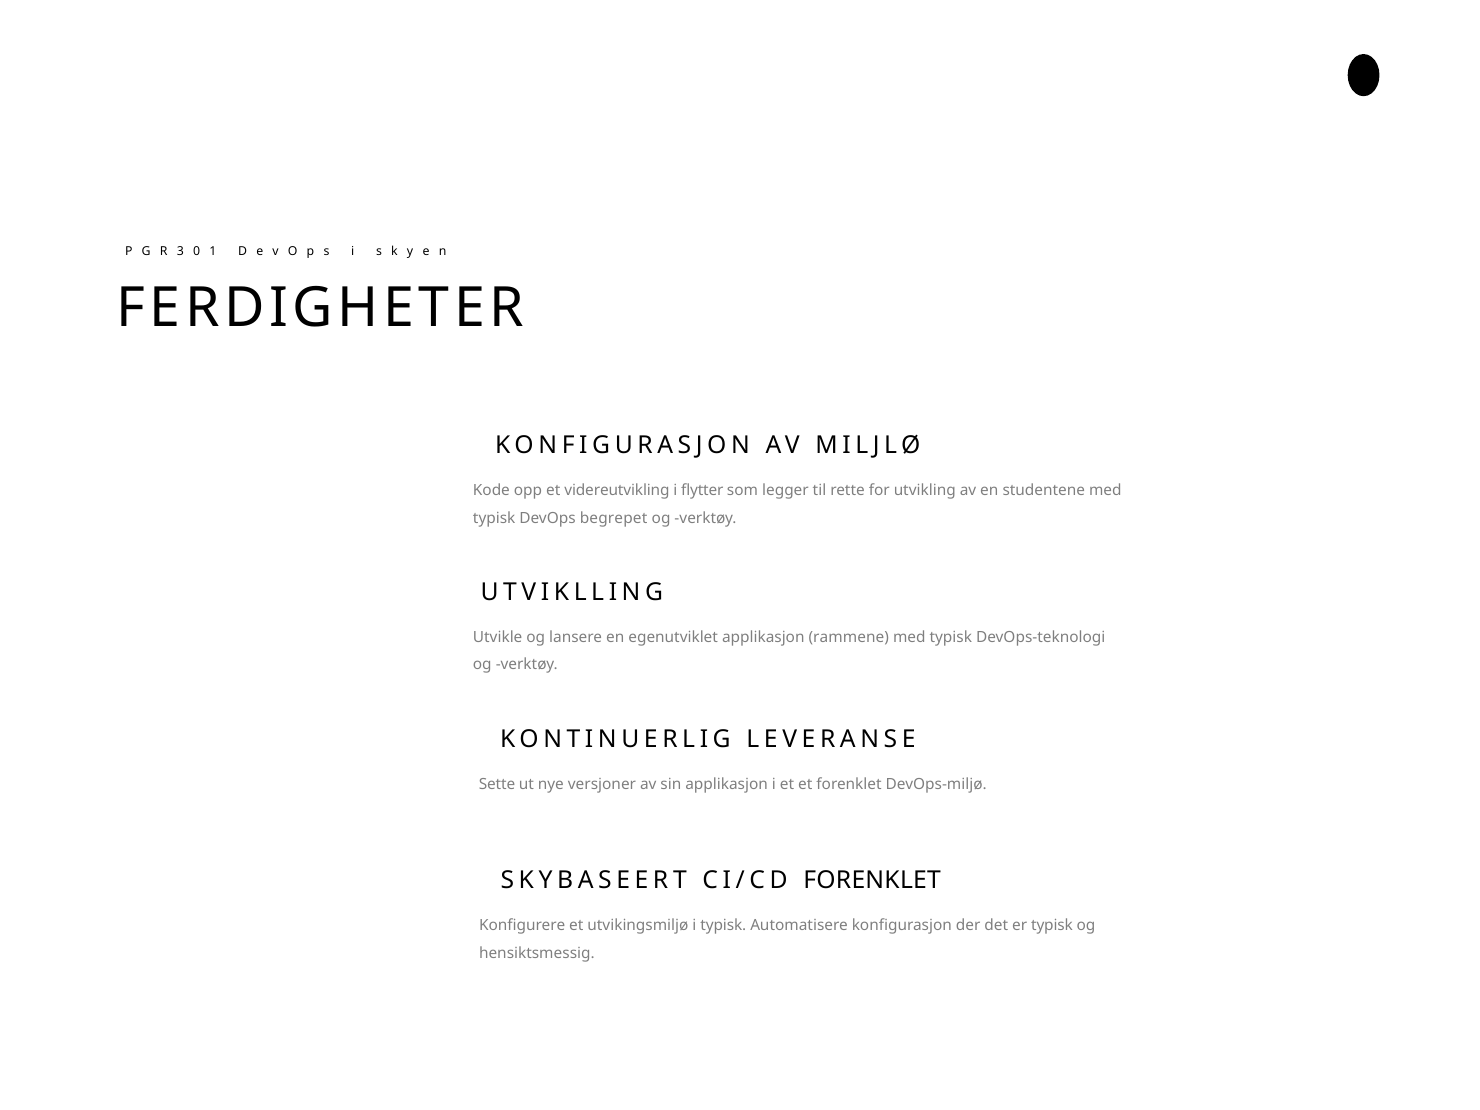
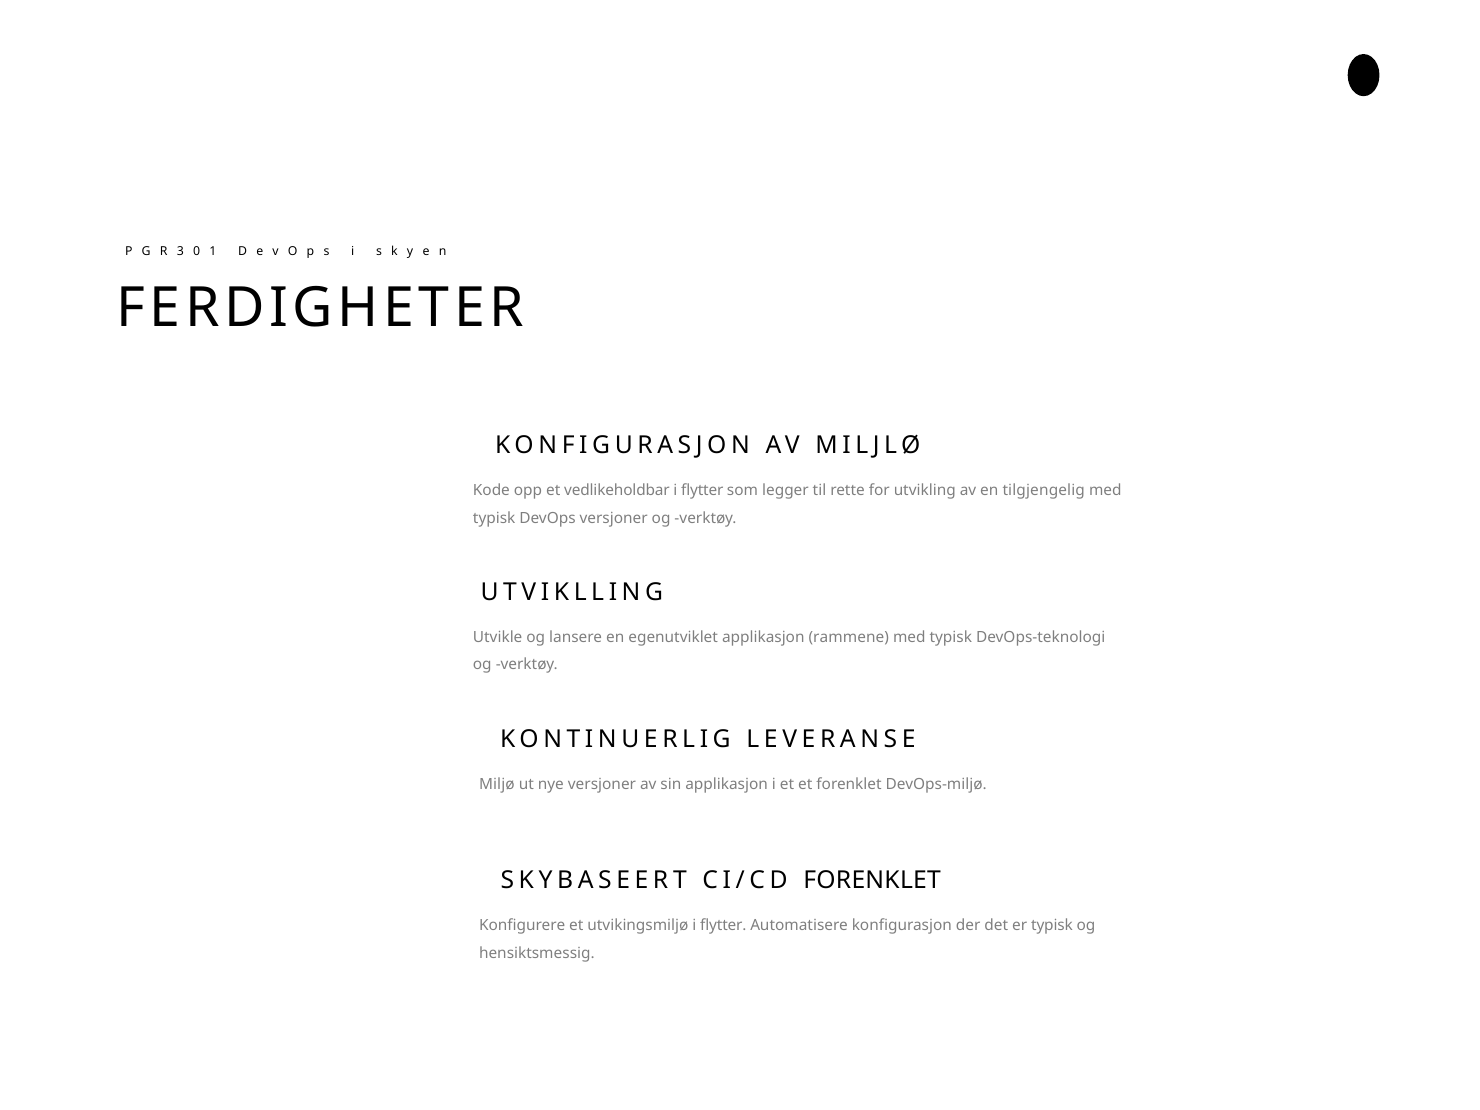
videreutvikling: videreutvikling -> vedlikeholdbar
studentene: studentene -> tilgjengelig
DevOps begrepet: begrepet -> versjoner
Sette: Sette -> Miljø
utvikingsmiljø i typisk: typisk -> flytter
